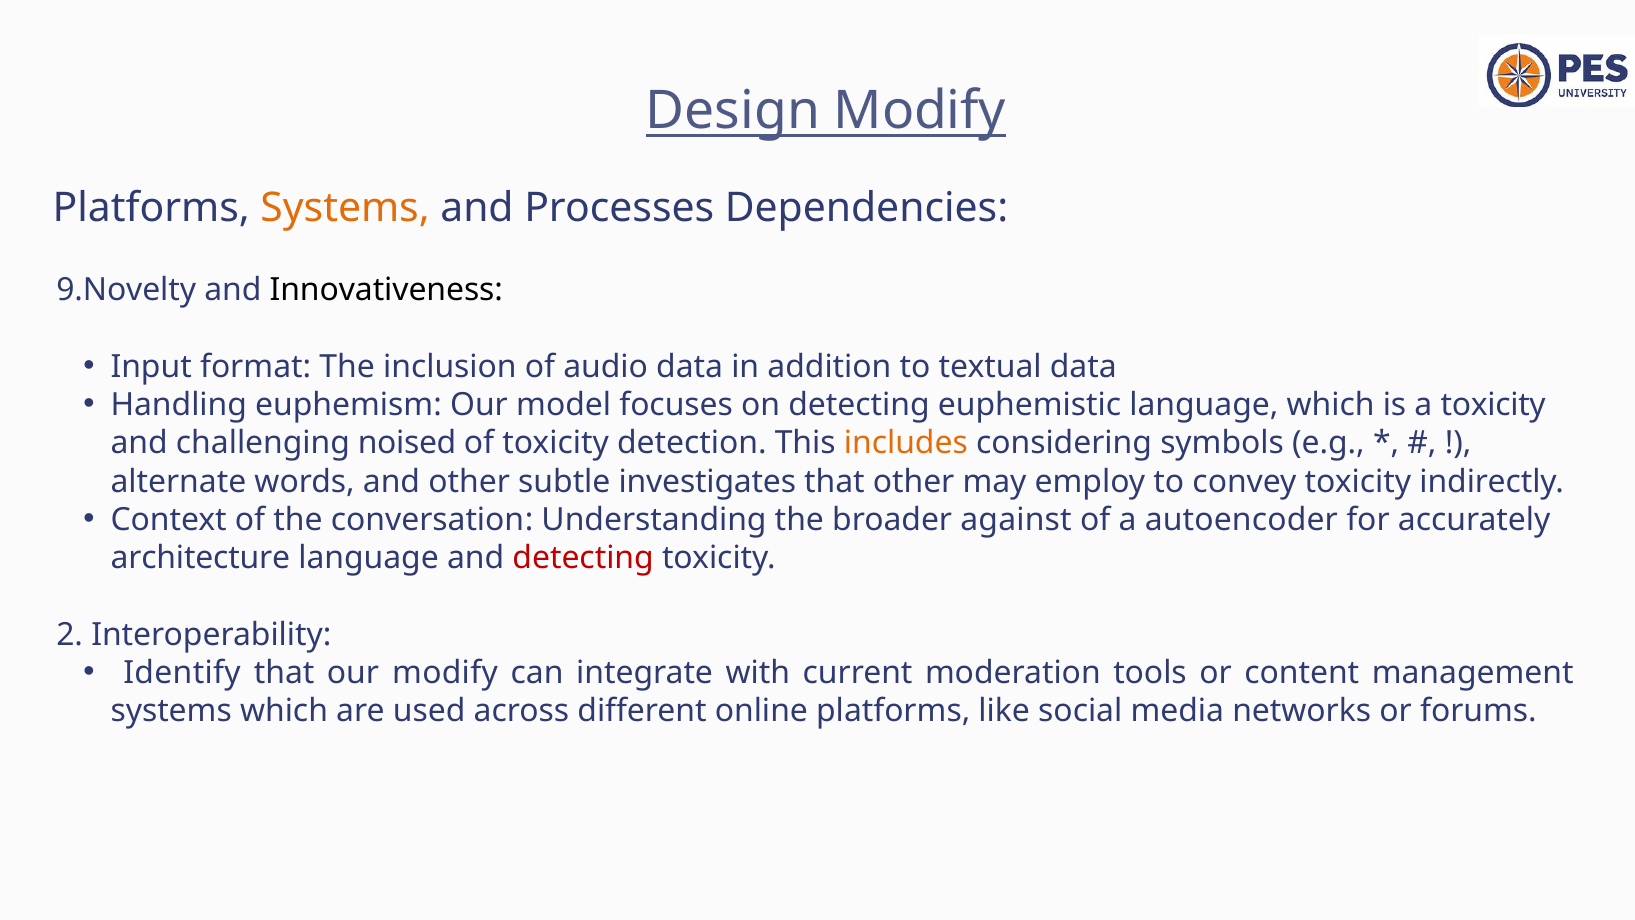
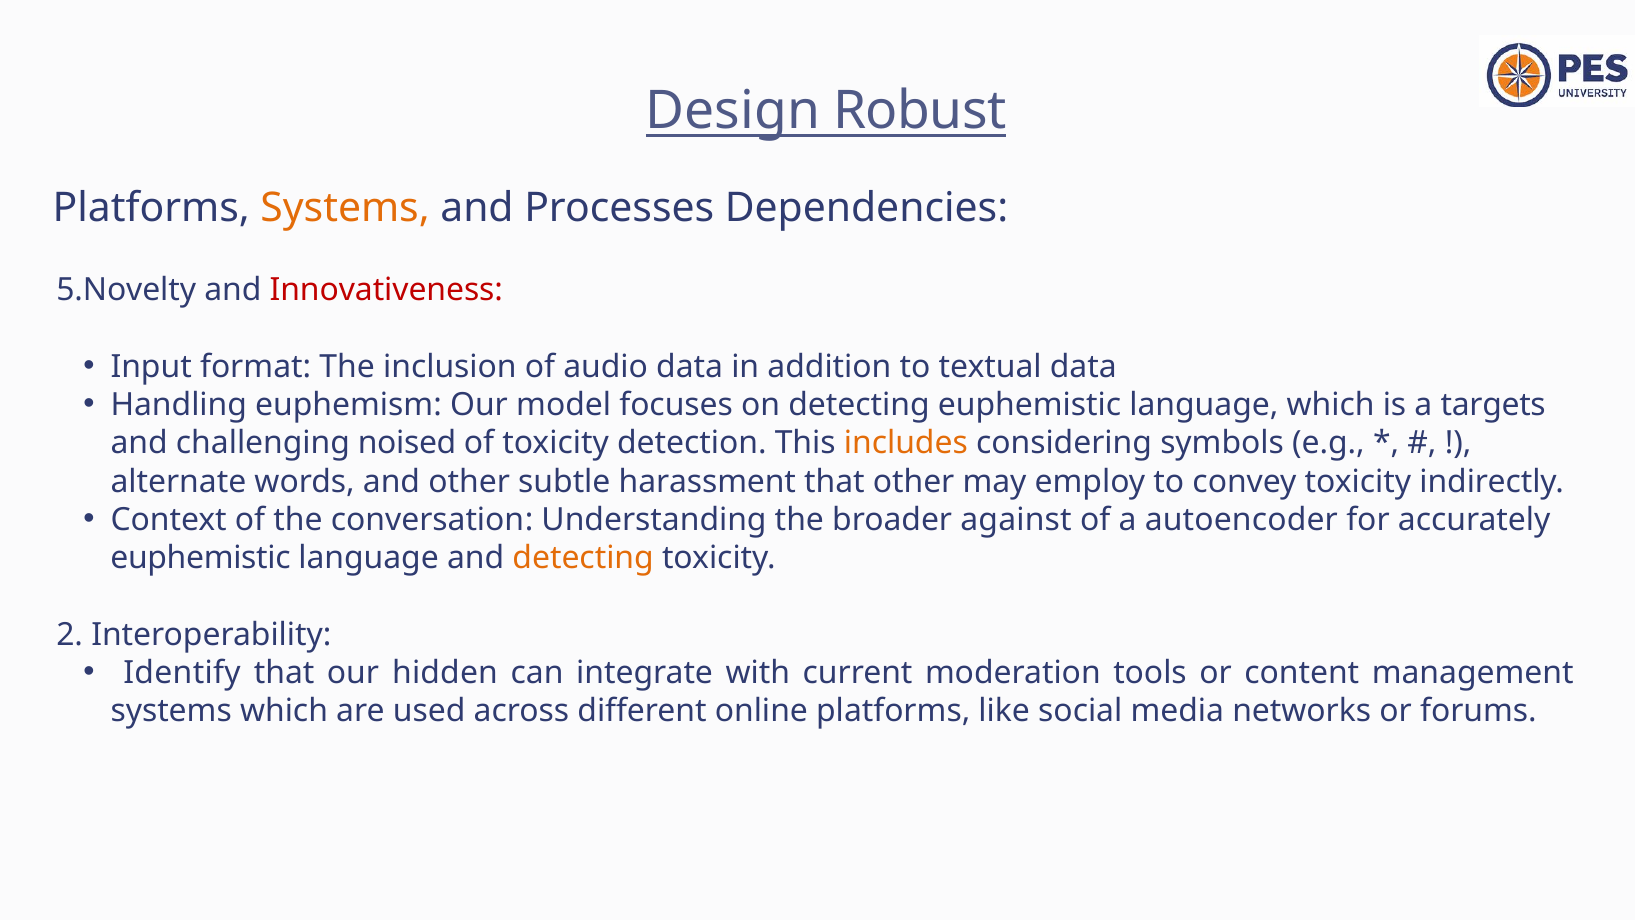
Design Modify: Modify -> Robust
9.Novelty: 9.Novelty -> 5.Novelty
Innovativeness colour: black -> red
a toxicity: toxicity -> targets
investigates: investigates -> harassment
architecture at (200, 558): architecture -> euphemistic
detecting at (583, 558) colour: red -> orange
our modify: modify -> hidden
